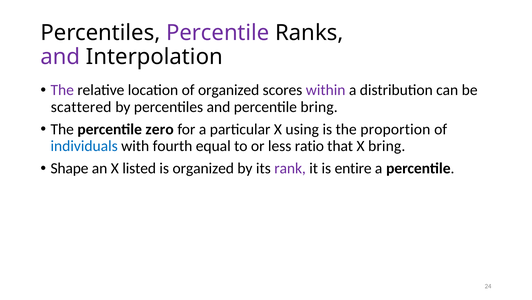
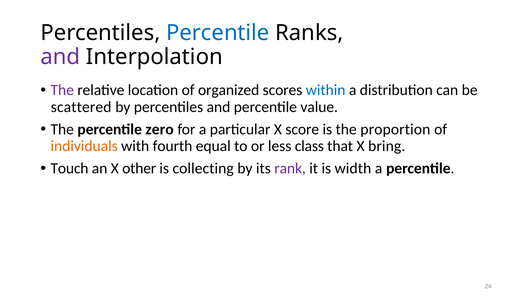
Percentile at (218, 33) colour: purple -> blue
within colour: purple -> blue
percentile bring: bring -> value
using: using -> score
individuals colour: blue -> orange
ratio: ratio -> class
Shape: Shape -> Touch
listed: listed -> other
is organized: organized -> collecting
entire: entire -> width
